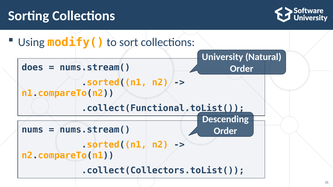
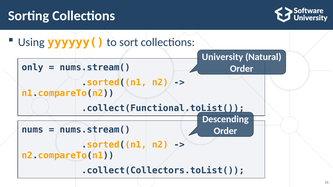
modify(: modify( -> yyyyyy(
does: does -> only
